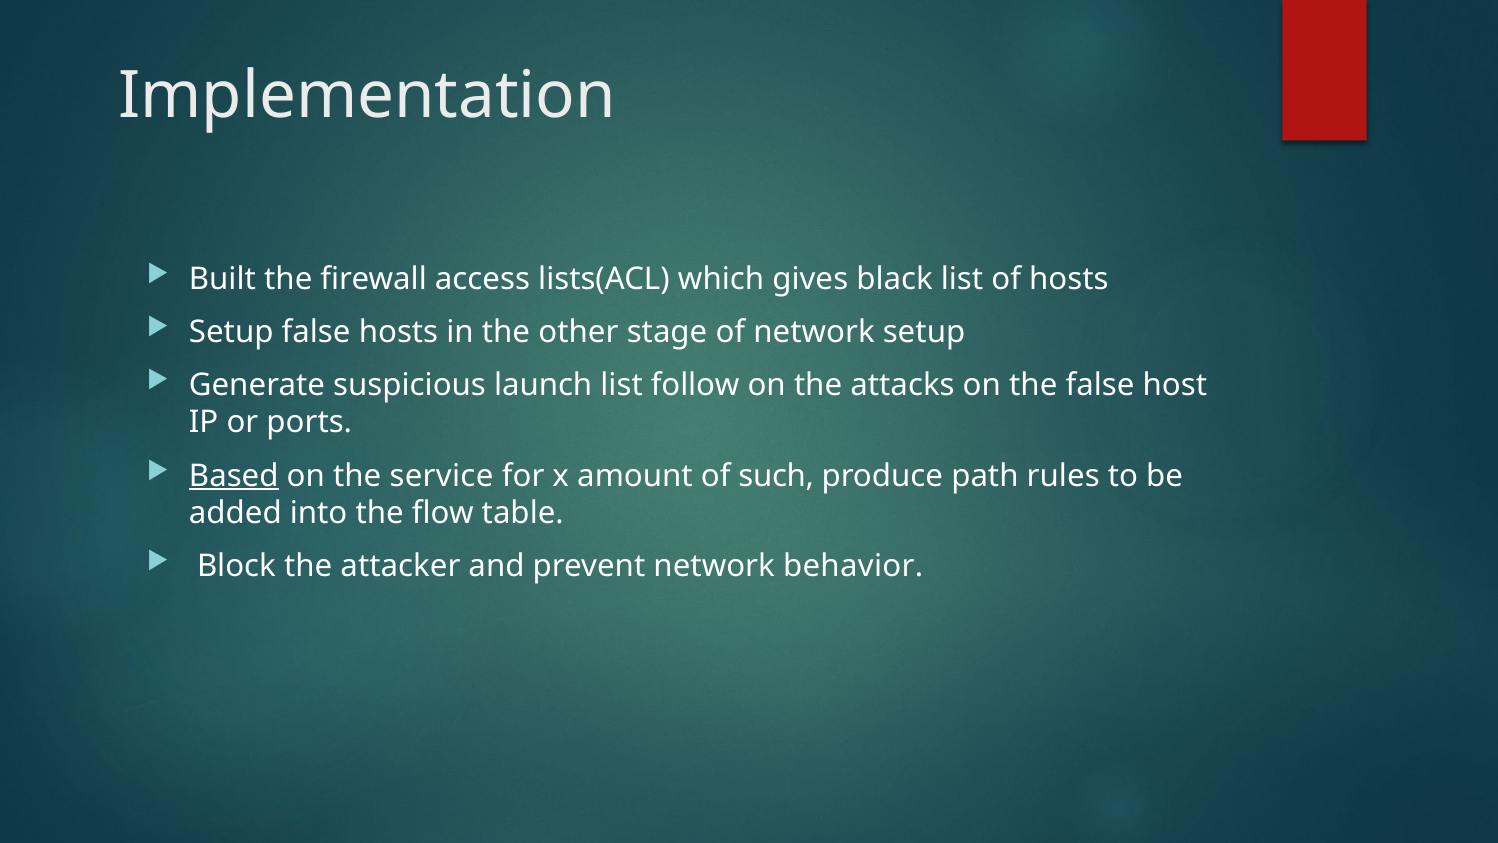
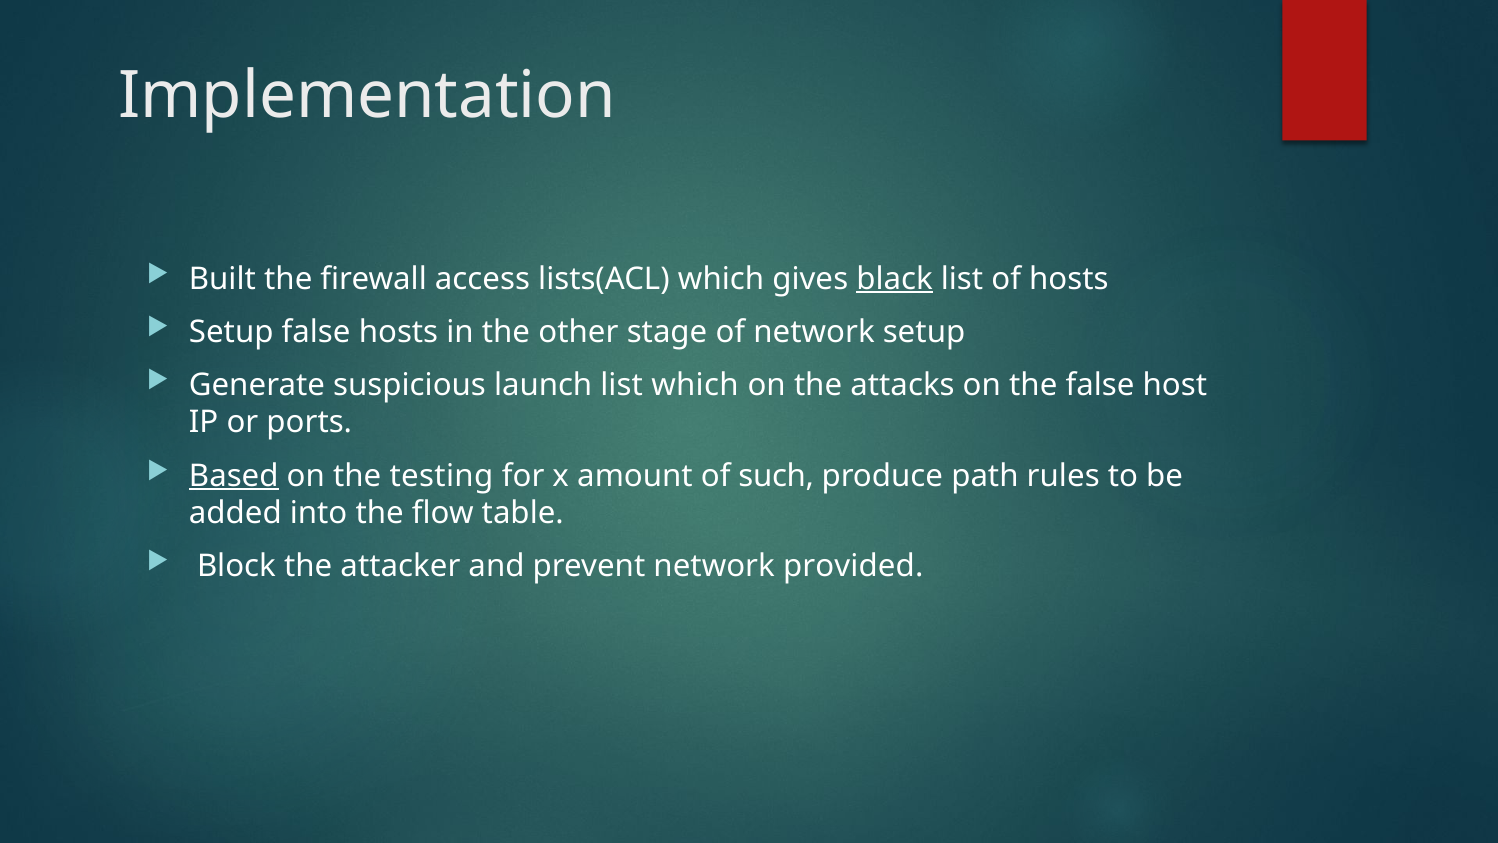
black underline: none -> present
list follow: follow -> which
service: service -> testing
behavior: behavior -> provided
